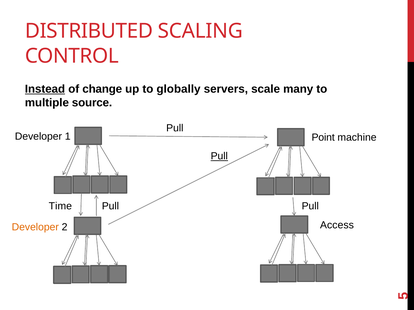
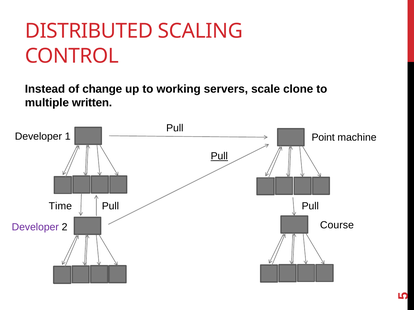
Instead underline: present -> none
globally: globally -> working
many: many -> clone
source: source -> written
Access: Access -> Course
Developer at (35, 228) colour: orange -> purple
